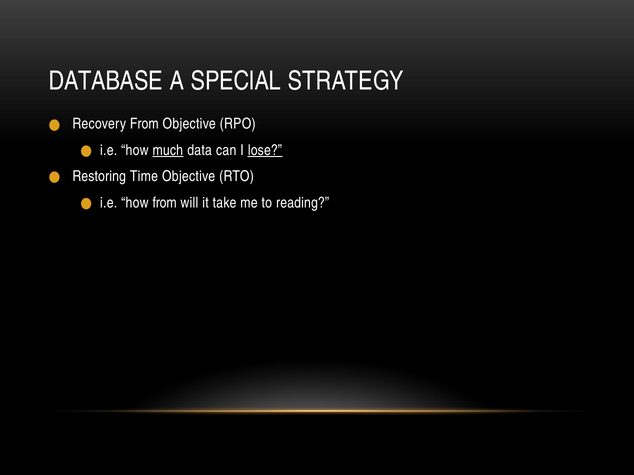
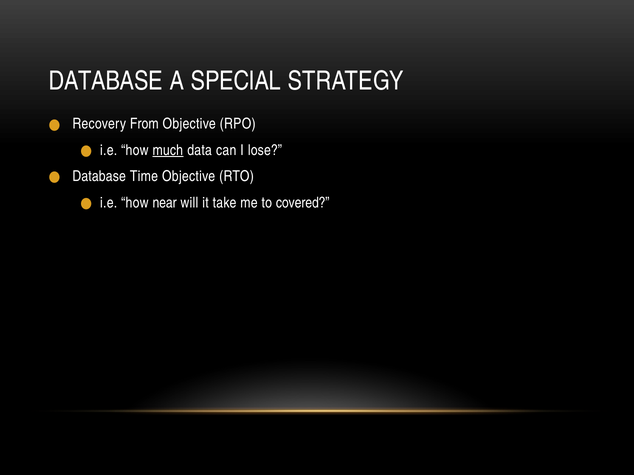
lose underline: present -> none
Restoring at (99, 177): Restoring -> Database
how from: from -> near
reading: reading -> covered
